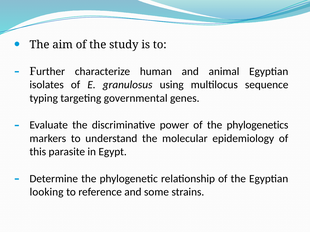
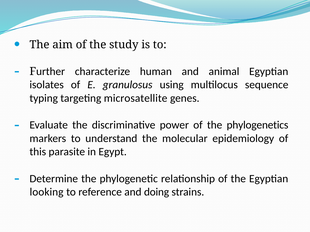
governmental: governmental -> microsatellite
some: some -> doing
